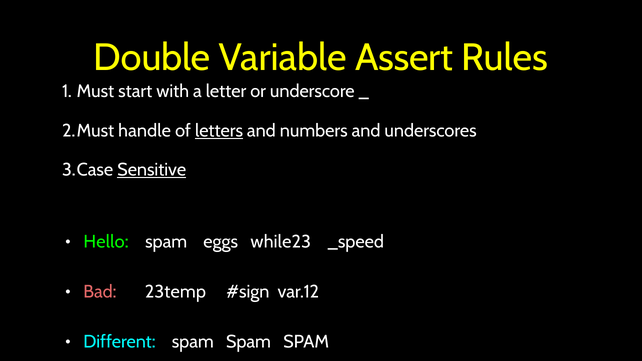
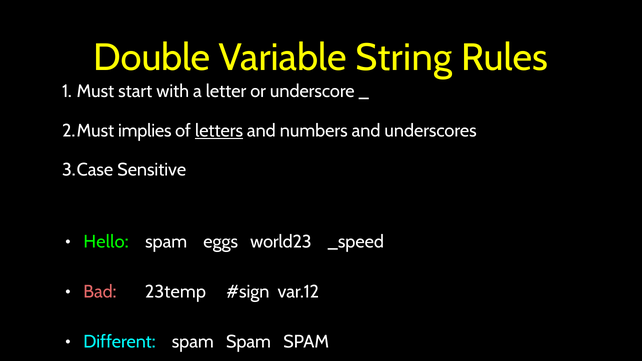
Assert: Assert -> String
handle: handle -> implies
Sensitive underline: present -> none
while23: while23 -> world23
